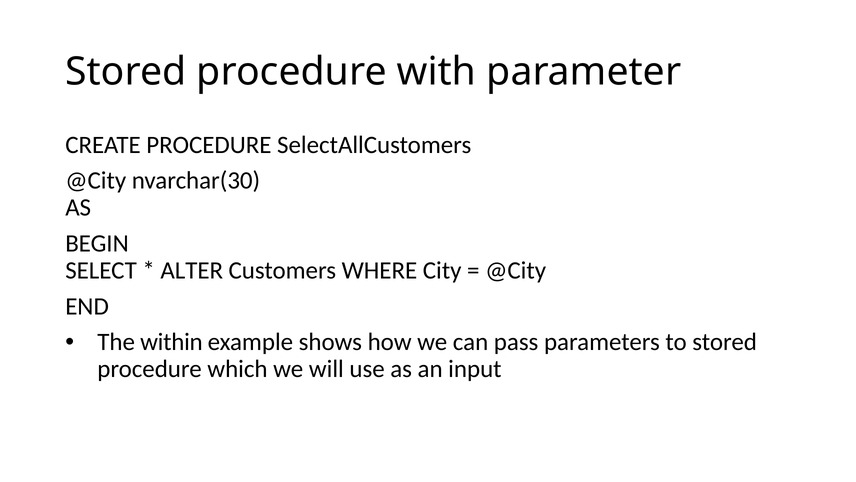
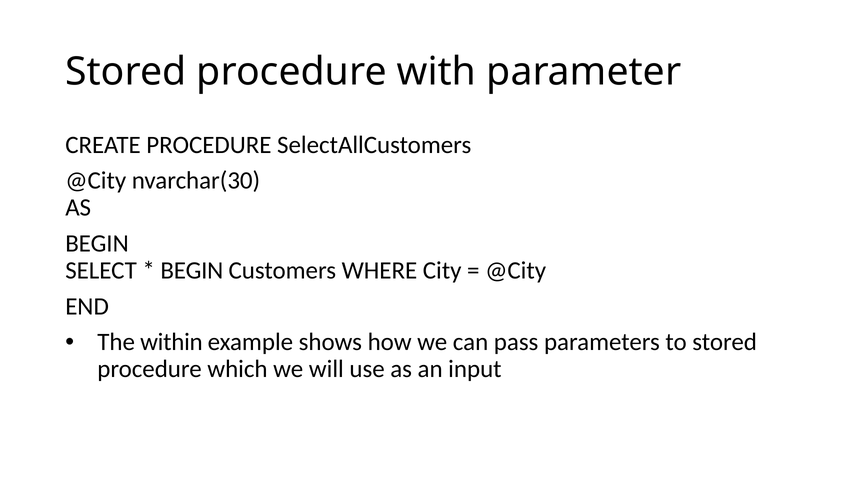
ALTER at (192, 270): ALTER -> BEGIN
